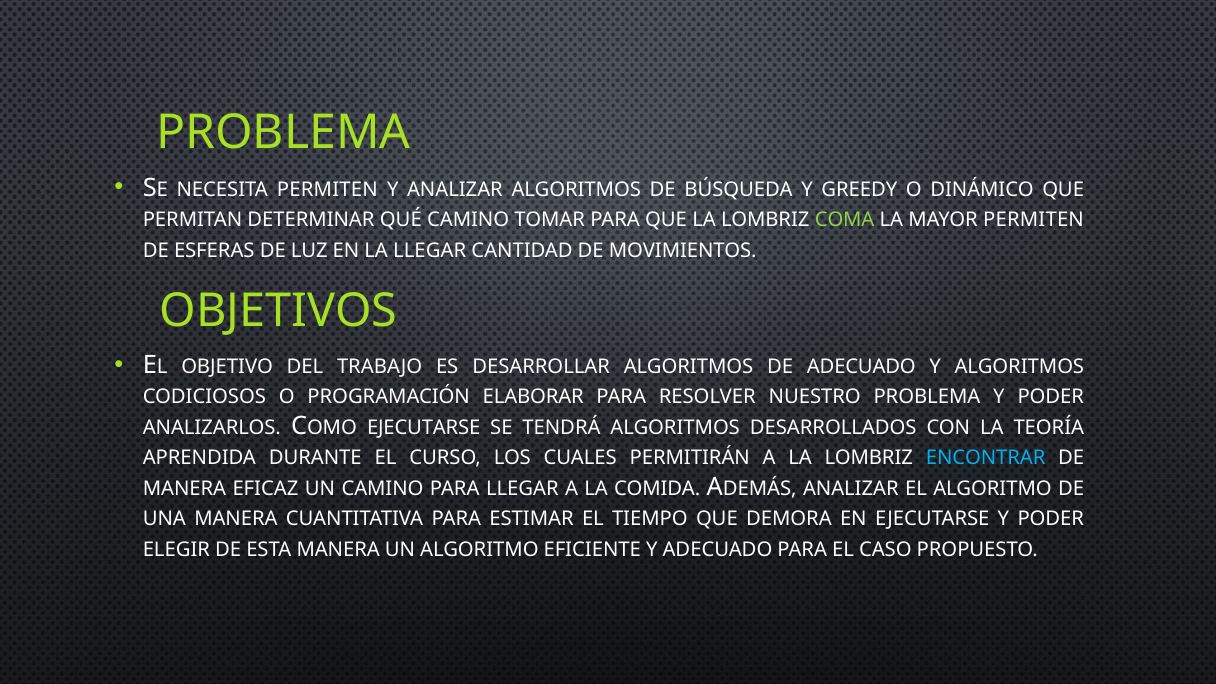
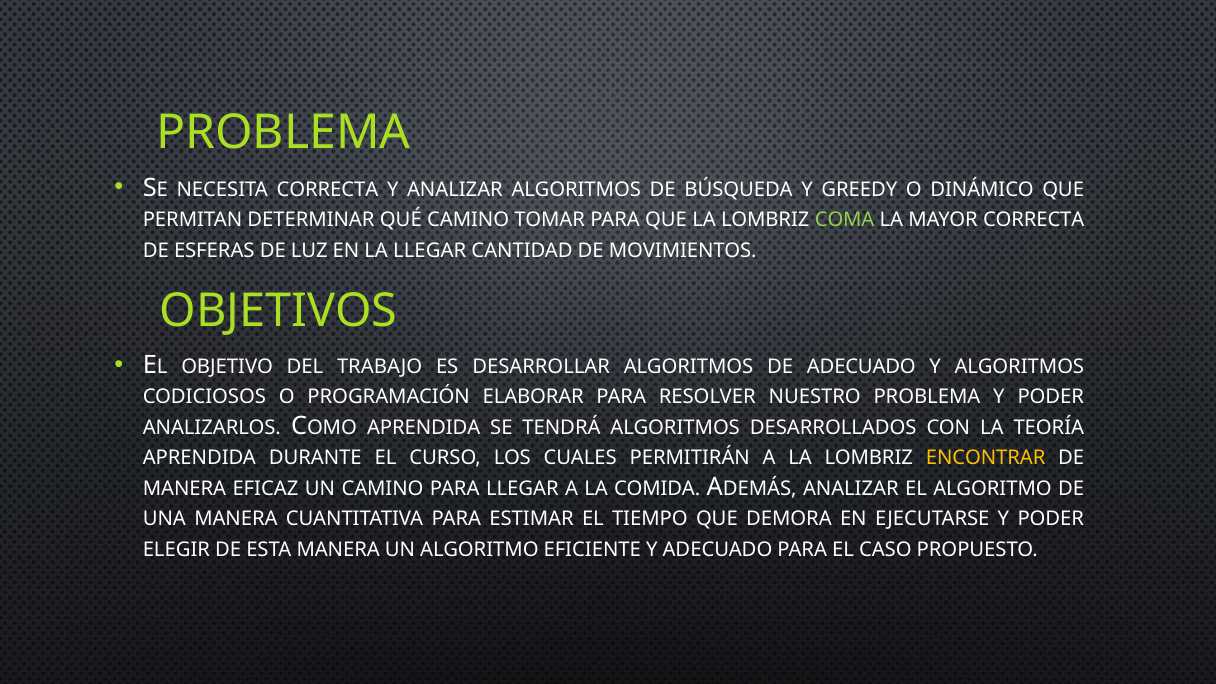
NECESITA PERMITEN: PERMITEN -> CORRECTA
MAYOR PERMITEN: PERMITEN -> CORRECTA
EJECUTARSE at (424, 428): EJECUTARSE -> APRENDIDA
ENCONTRAR colour: light blue -> yellow
